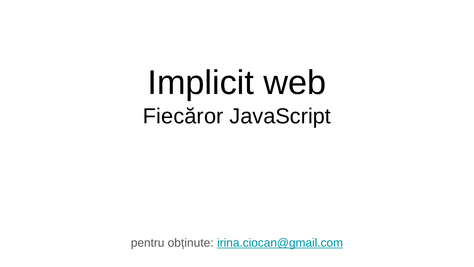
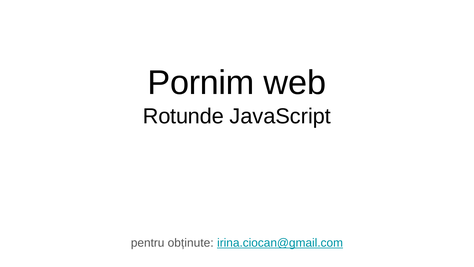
Implicit: Implicit -> Pornim
Fiecăror: Fiecăror -> Rotunde
